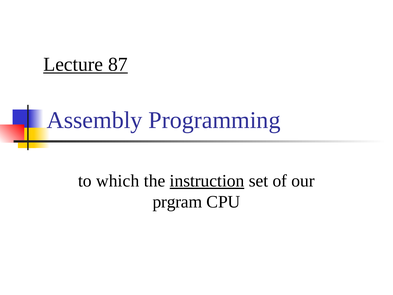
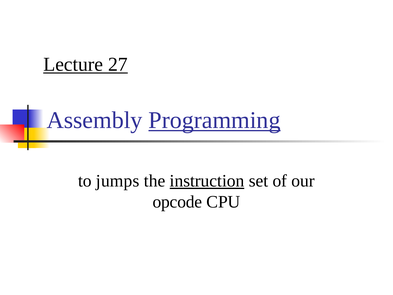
87: 87 -> 27
Programming underline: none -> present
which: which -> jumps
prgram: prgram -> opcode
